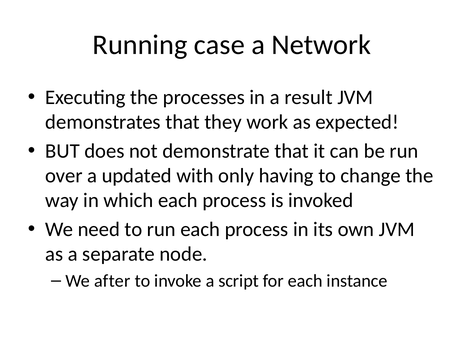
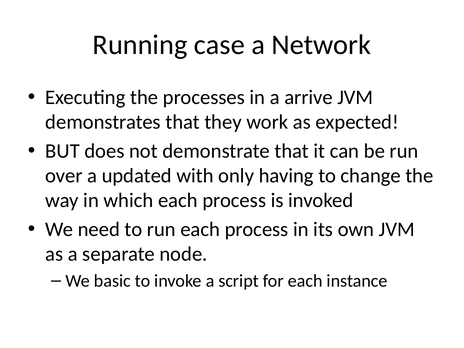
result: result -> arrive
after: after -> basic
